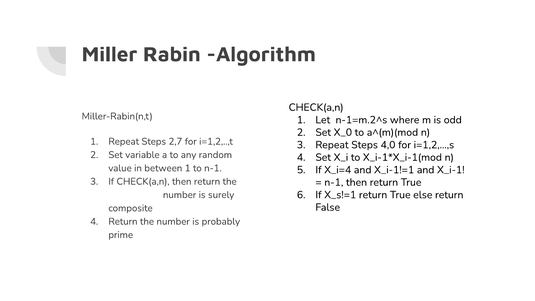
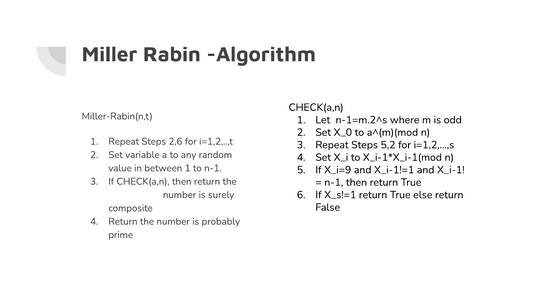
2,7: 2,7 -> 2,6
4,0: 4,0 -> 5,2
X_i=4: X_i=4 -> X_i=9
